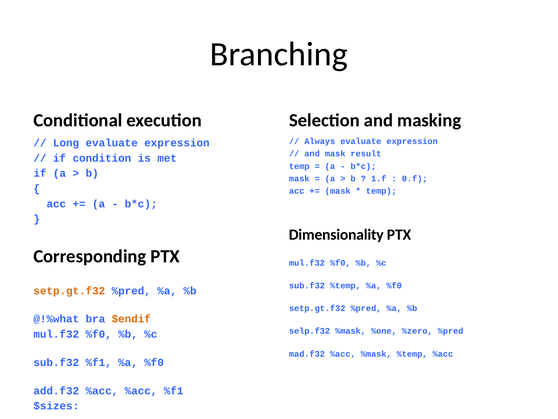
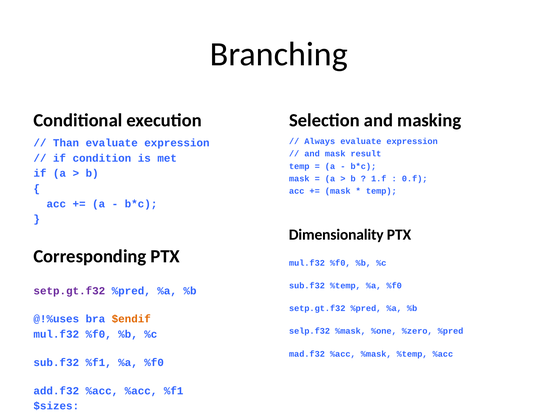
Long: Long -> Than
setp.gt.f32 at (69, 290) colour: orange -> purple
@!%what: @!%what -> @!%uses
